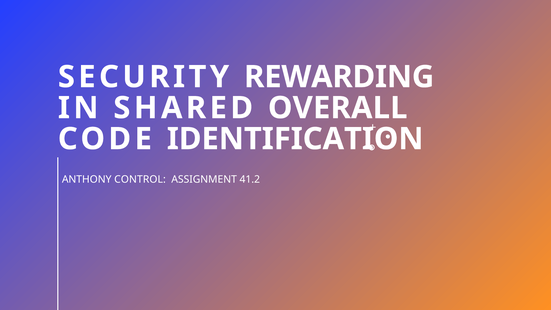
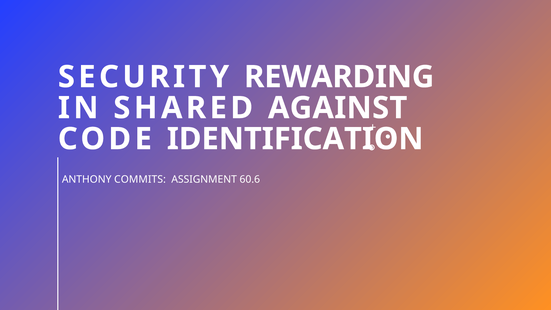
OVERALL: OVERALL -> AGAINST
CONTROL: CONTROL -> COMMITS
41.2: 41.2 -> 60.6
